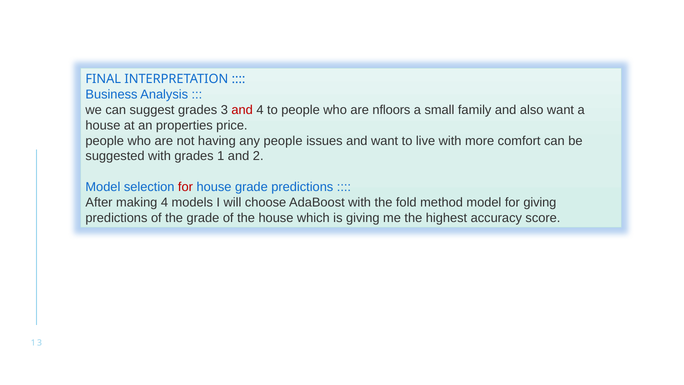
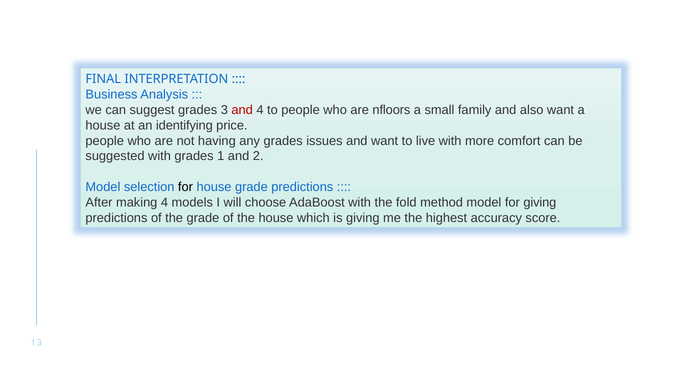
properties: properties -> identifying
any people: people -> grades
for at (185, 187) colour: red -> black
